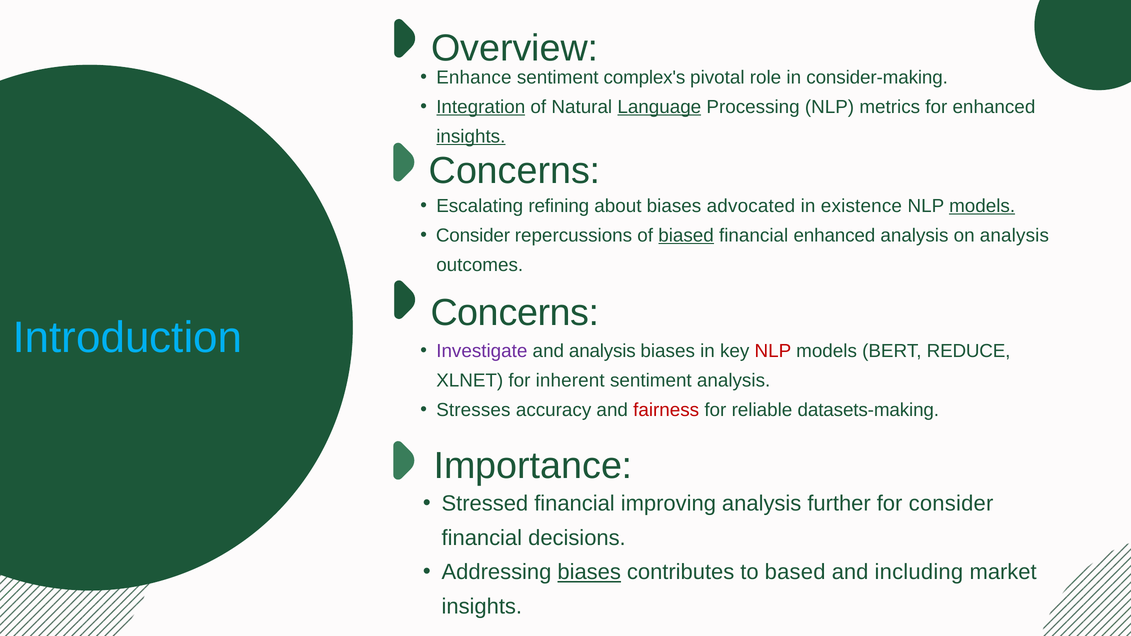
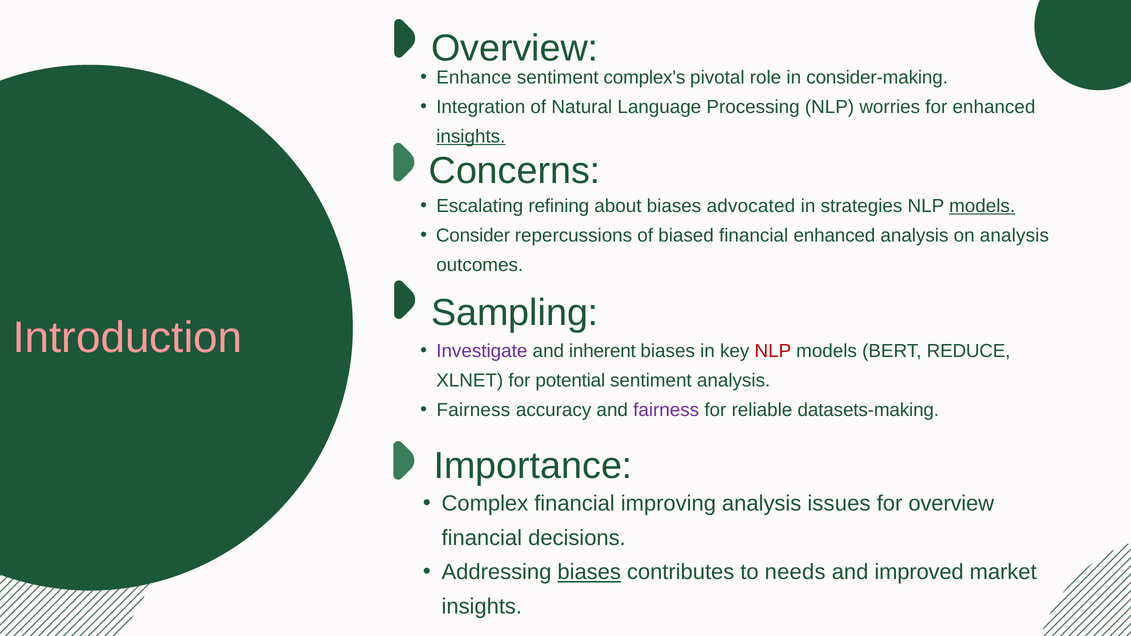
Integration underline: present -> none
Language underline: present -> none
metrics: metrics -> worries
existence: existence -> strategies
biased underline: present -> none
Concerns at (515, 313): Concerns -> Sampling
Introduction colour: light blue -> pink
and analysis: analysis -> inherent
inherent: inherent -> potential
Stresses at (473, 410): Stresses -> Fairness
fairness at (666, 410) colour: red -> purple
Stressed: Stressed -> Complex
further: further -> issues
for consider: consider -> overview
based: based -> needs
including: including -> improved
